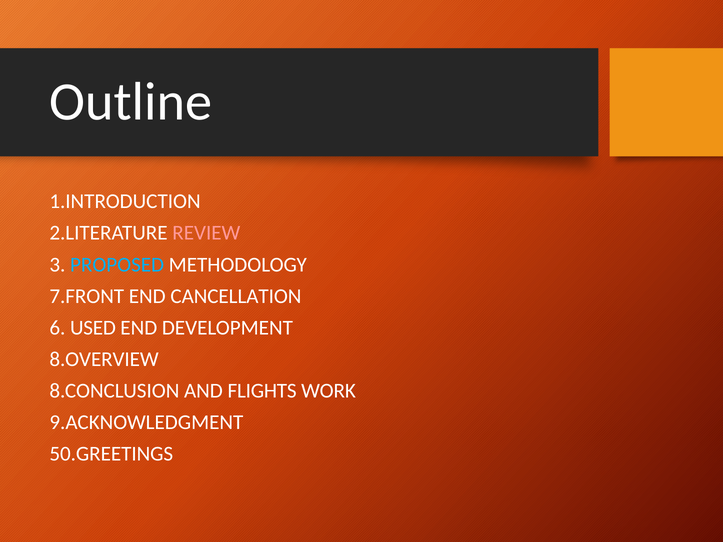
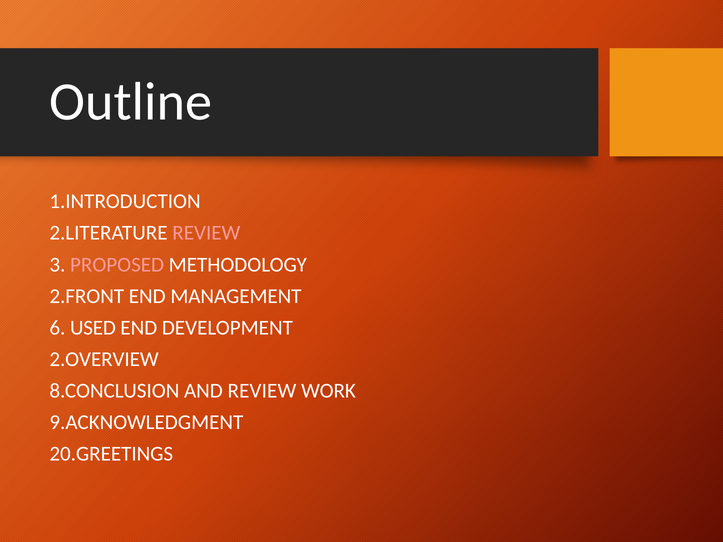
PROPOSED colour: light blue -> pink
7.FRONT: 7.FRONT -> 2.FRONT
CANCELLATION: CANCELLATION -> MANAGEMENT
8.OVERVIEW: 8.OVERVIEW -> 2.OVERVIEW
AND FLIGHTS: FLIGHTS -> REVIEW
50.GREETINGS: 50.GREETINGS -> 20.GREETINGS
